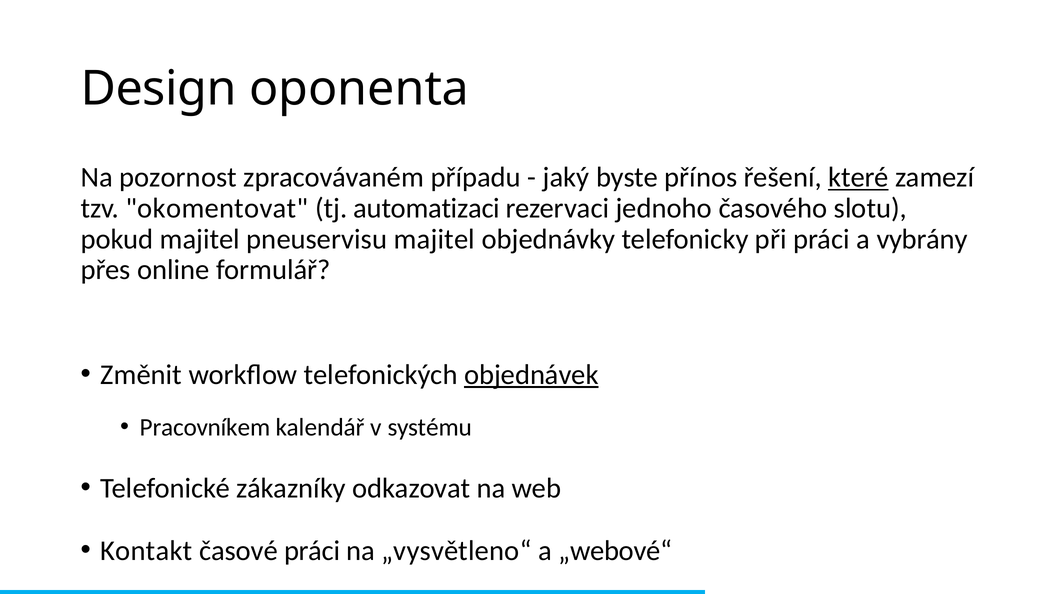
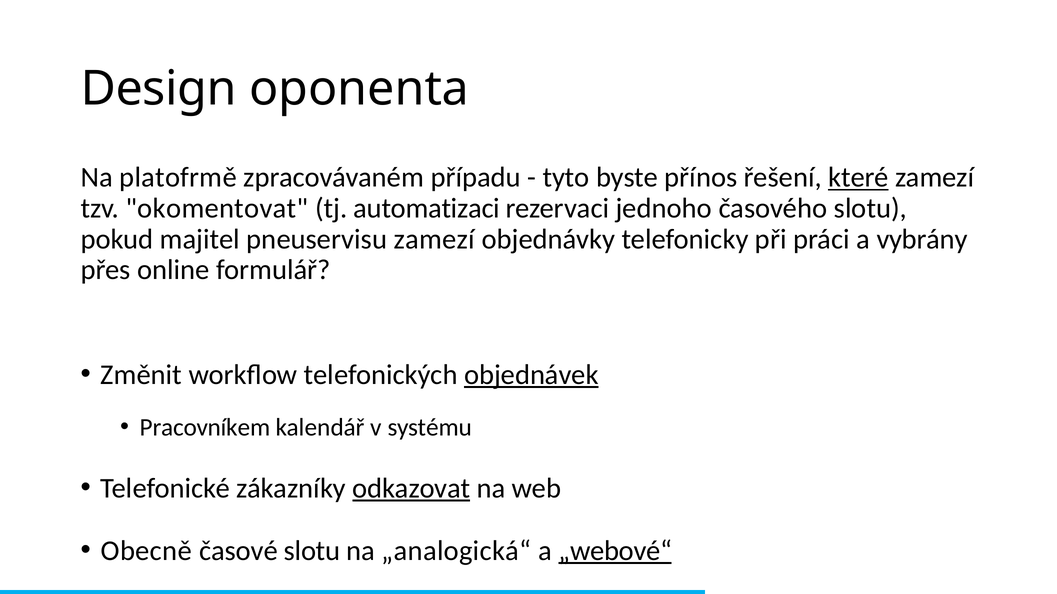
pozornost: pozornost -> platofrmě
jaký: jaký -> tyto
pneuservisu majitel: majitel -> zamezí
odkazovat underline: none -> present
Kontakt: Kontakt -> Obecně
časové práci: práci -> slotu
„vysvětleno“: „vysvětleno“ -> „analogická“
„webové“ underline: none -> present
